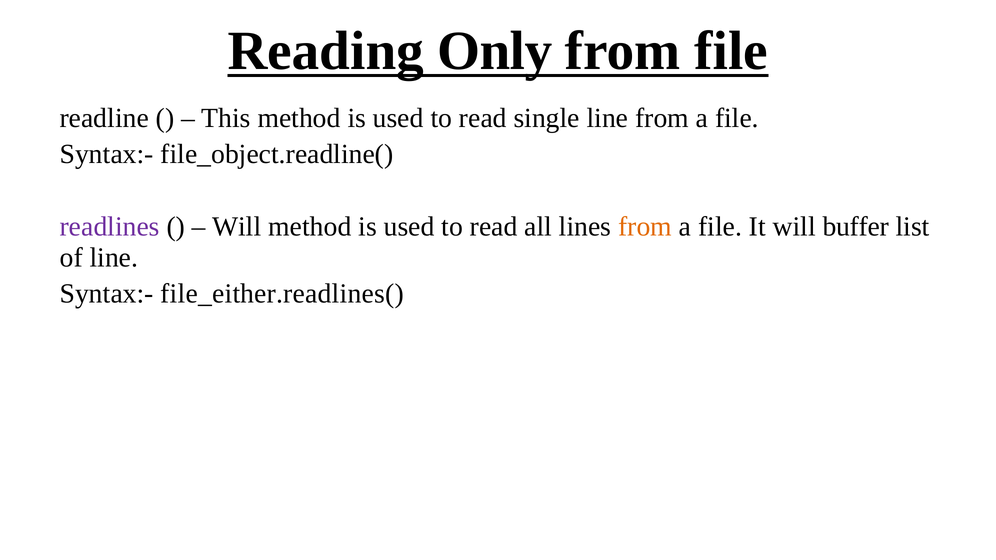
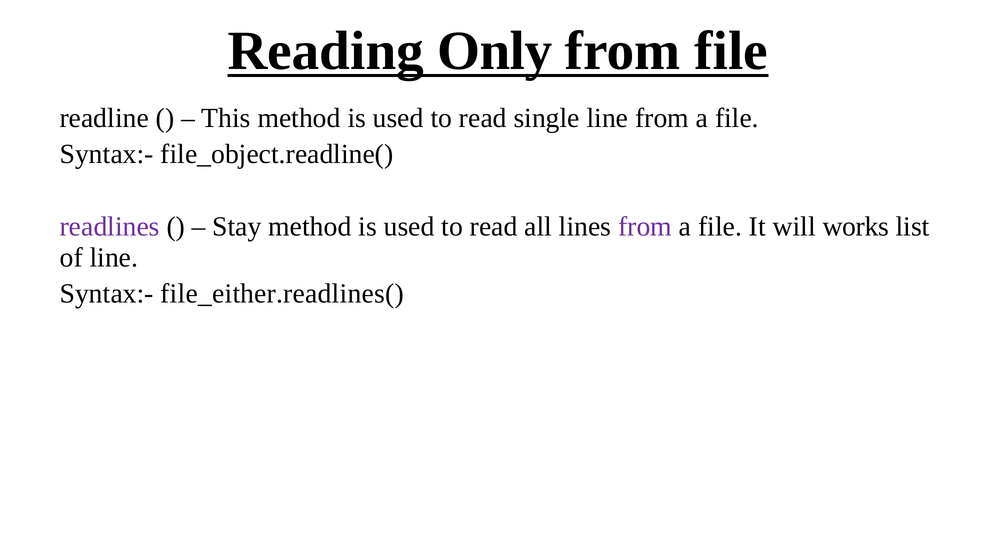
Will at (237, 227): Will -> Stay
from at (645, 227) colour: orange -> purple
buffer: buffer -> works
